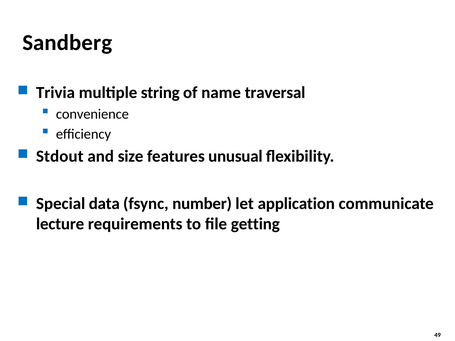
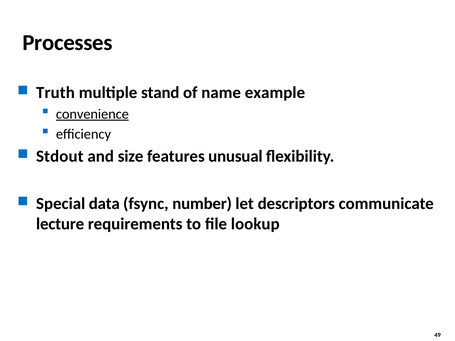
Sandberg: Sandberg -> Processes
Trivia: Trivia -> Truth
string: string -> stand
traversal: traversal -> example
convenience underline: none -> present
application: application -> descriptors
getting: getting -> lookup
